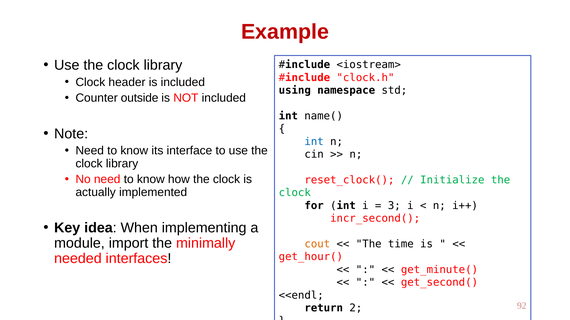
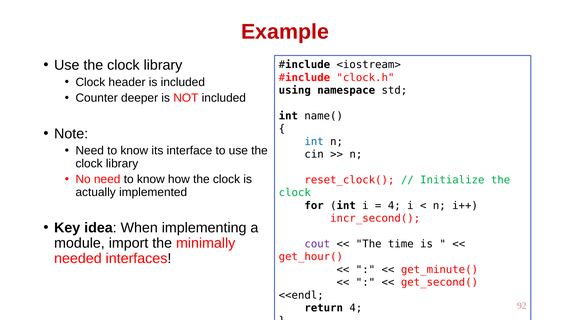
outside: outside -> deeper
3 at (394, 206): 3 -> 4
cout colour: orange -> purple
return 2: 2 -> 4
